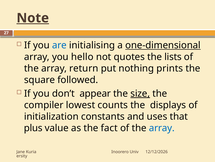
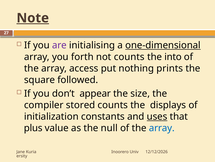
are colour: blue -> purple
hello: hello -> forth
not quotes: quotes -> counts
lists: lists -> into
return: return -> access
size underline: present -> none
lowest: lowest -> stored
uses underline: none -> present
fact: fact -> null
